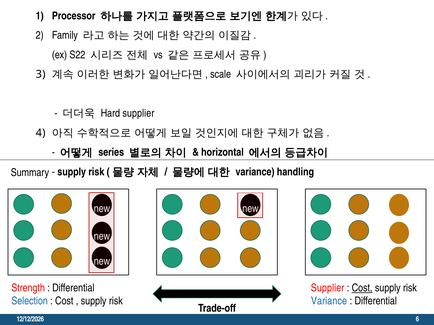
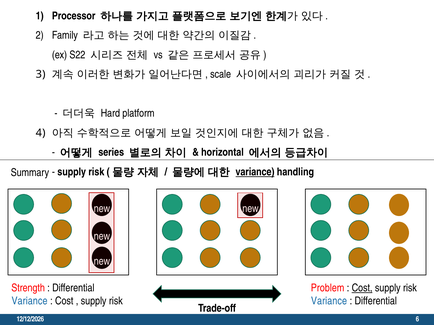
Hard supplier: supplier -> platform
variance at (255, 172) underline: none -> present
Supplier at (328, 288): Supplier -> Problem
Selection at (30, 301): Selection -> Variance
